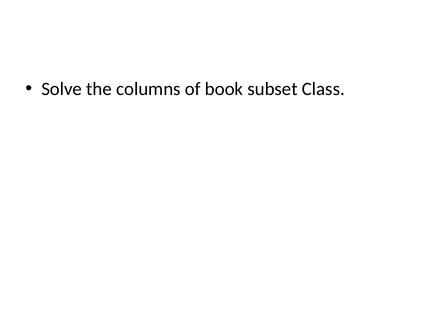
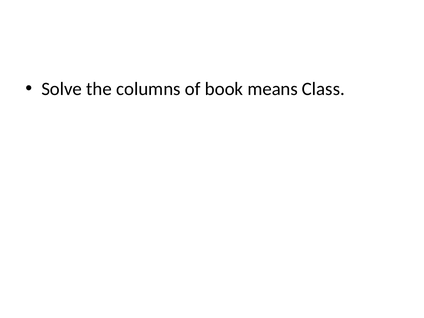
subset: subset -> means
